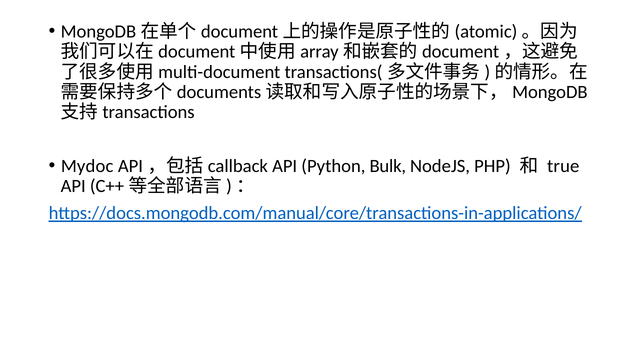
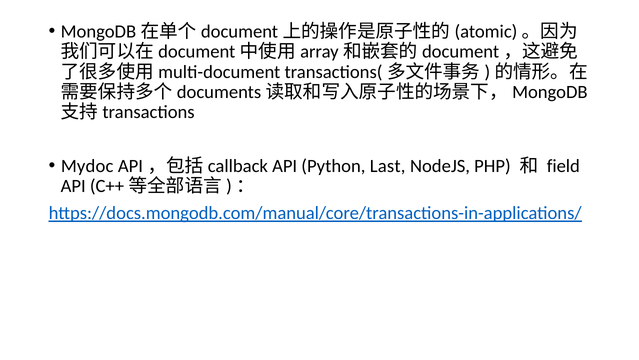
Bulk: Bulk -> Last
true: true -> field
